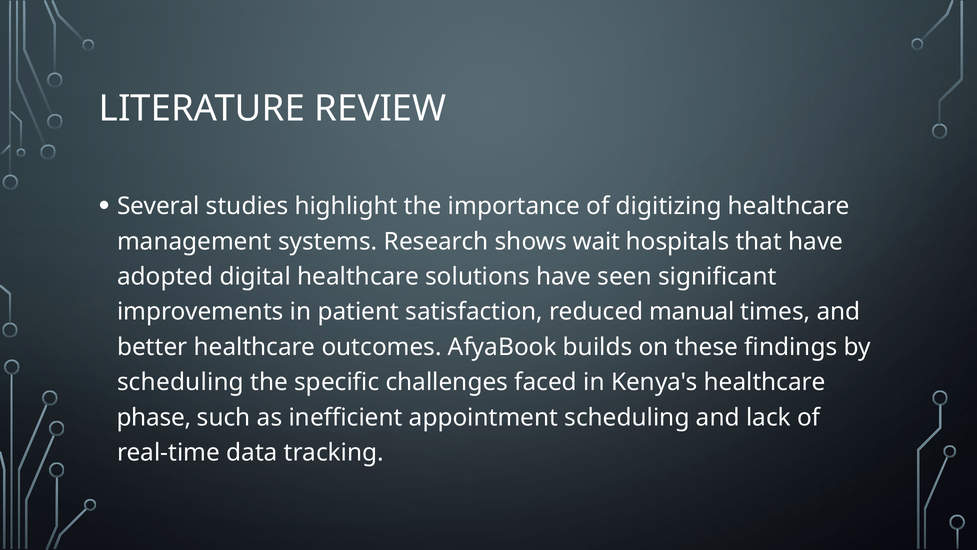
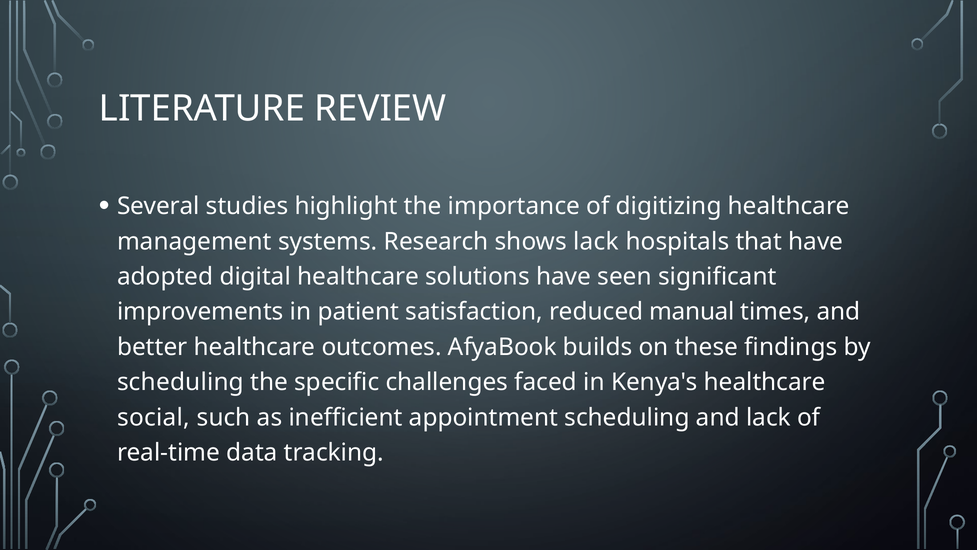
shows wait: wait -> lack
phase: phase -> social
